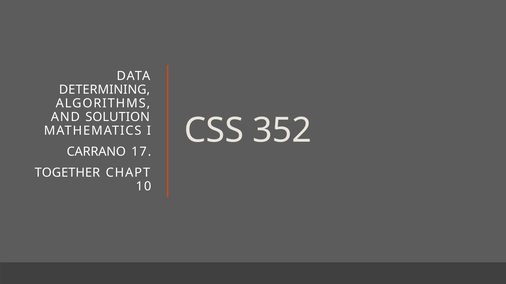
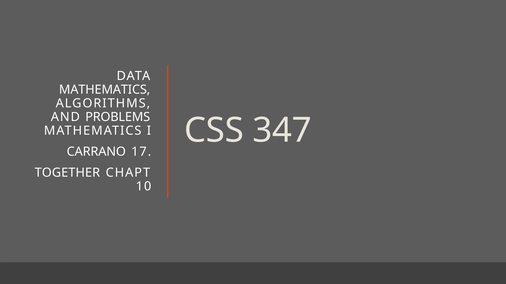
DETERMINING at (104, 90): DETERMINING -> MATHEMATICS
SOLUTION: SOLUTION -> PROBLEMS
352: 352 -> 347
